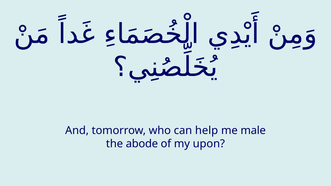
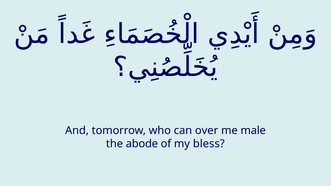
help: help -> over
upon: upon -> bless
